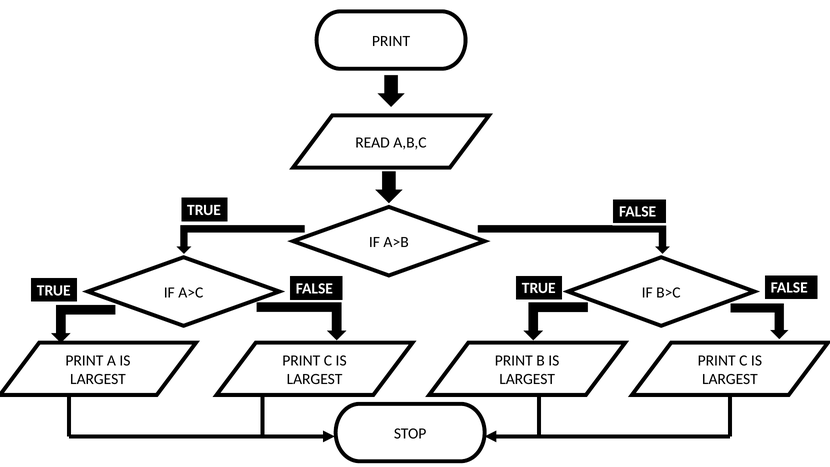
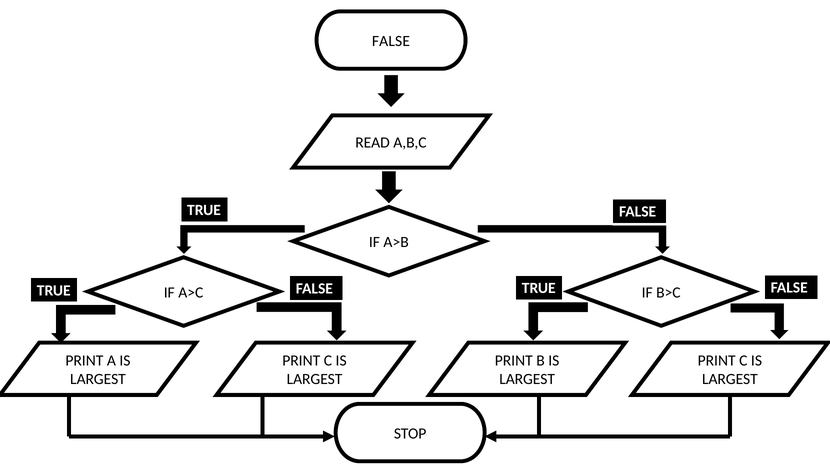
PRINT at (391, 41): PRINT -> FALSE
